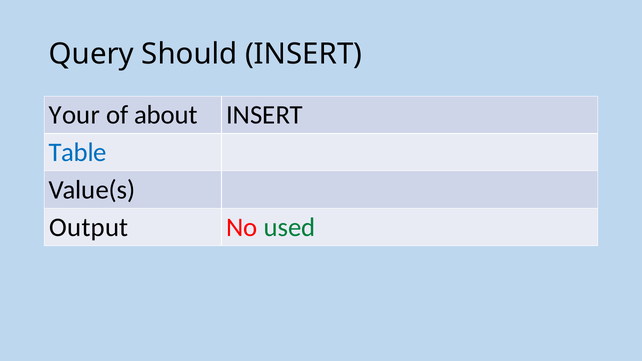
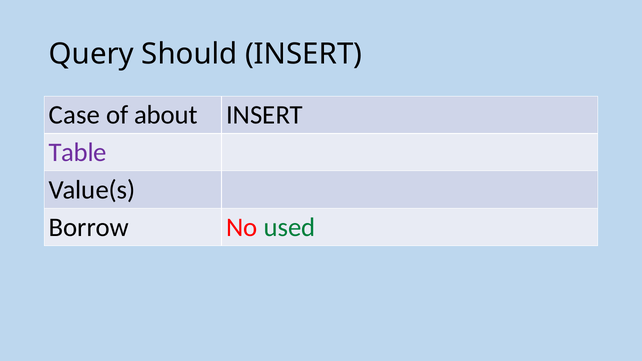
Your: Your -> Case
Table colour: blue -> purple
Output: Output -> Borrow
